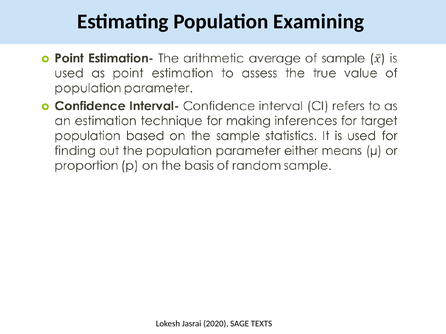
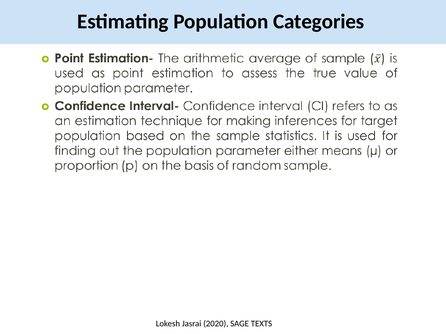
Examining: Examining -> Categories
